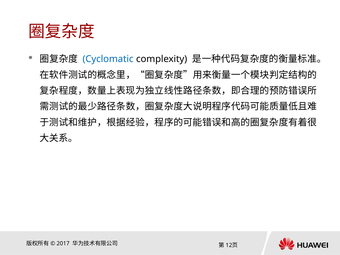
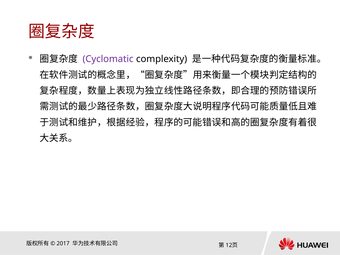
Cyclomatic colour: blue -> purple
